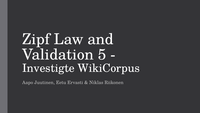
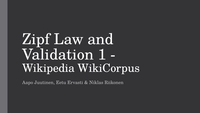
5: 5 -> 1
Investigte: Investigte -> Wikipedia
